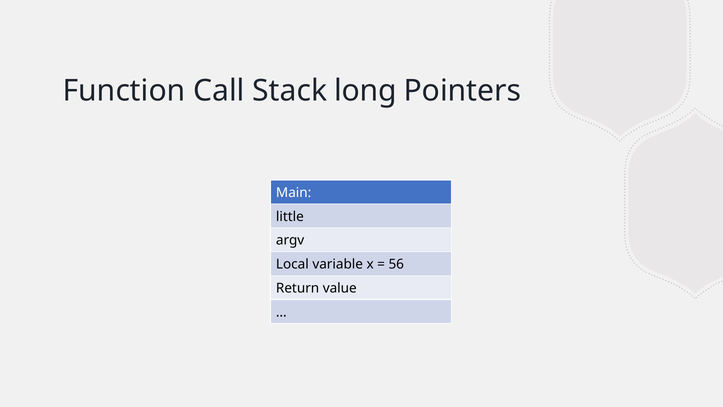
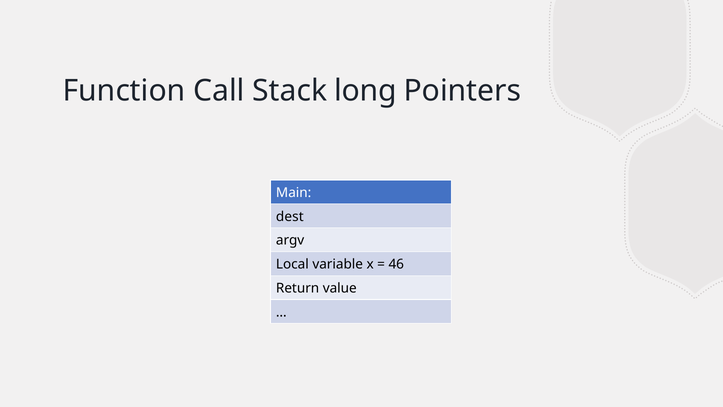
little: little -> dest
56: 56 -> 46
